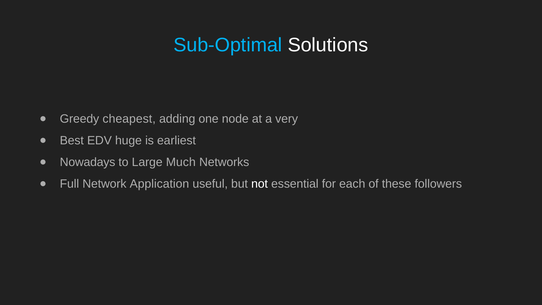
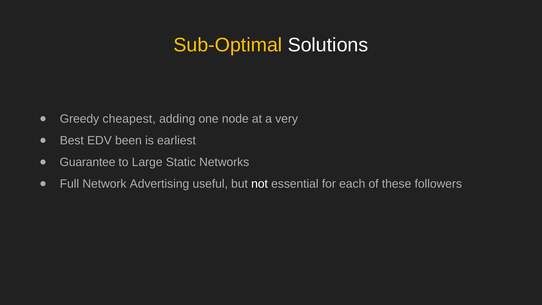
Sub-Optimal colour: light blue -> yellow
huge: huge -> been
Nowadays: Nowadays -> Guarantee
Much: Much -> Static
Application: Application -> Advertising
